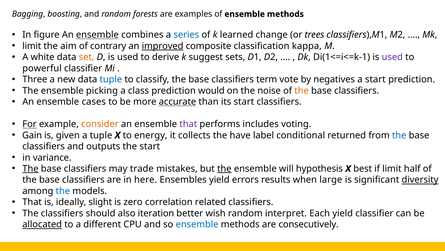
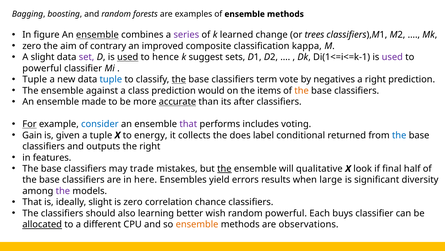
series colour: blue -> purple
limit at (32, 46): limit -> zero
improved underline: present -> none
A white: white -> slight
set colour: orange -> purple
used at (128, 57) underline: none -> present
derive: derive -> hence
Three at (35, 79): Three -> Tuple
the at (179, 79) underline: none -> present
a start: start -> right
picking: picking -> against
noise: noise -> items
cases: cases -> made
its start: start -> after
consider colour: orange -> blue
have: have -> does
the start: start -> right
variance: variance -> features
The at (30, 168) underline: present -> none
hypothesis: hypothesis -> qualitative
best: best -> look
if limit: limit -> final
diversity underline: present -> none
the at (63, 191) colour: blue -> purple
related: related -> chance
iteration: iteration -> learning
random interpret: interpret -> powerful
Each yield: yield -> buys
ensemble at (197, 224) colour: blue -> orange
consecutively: consecutively -> observations
